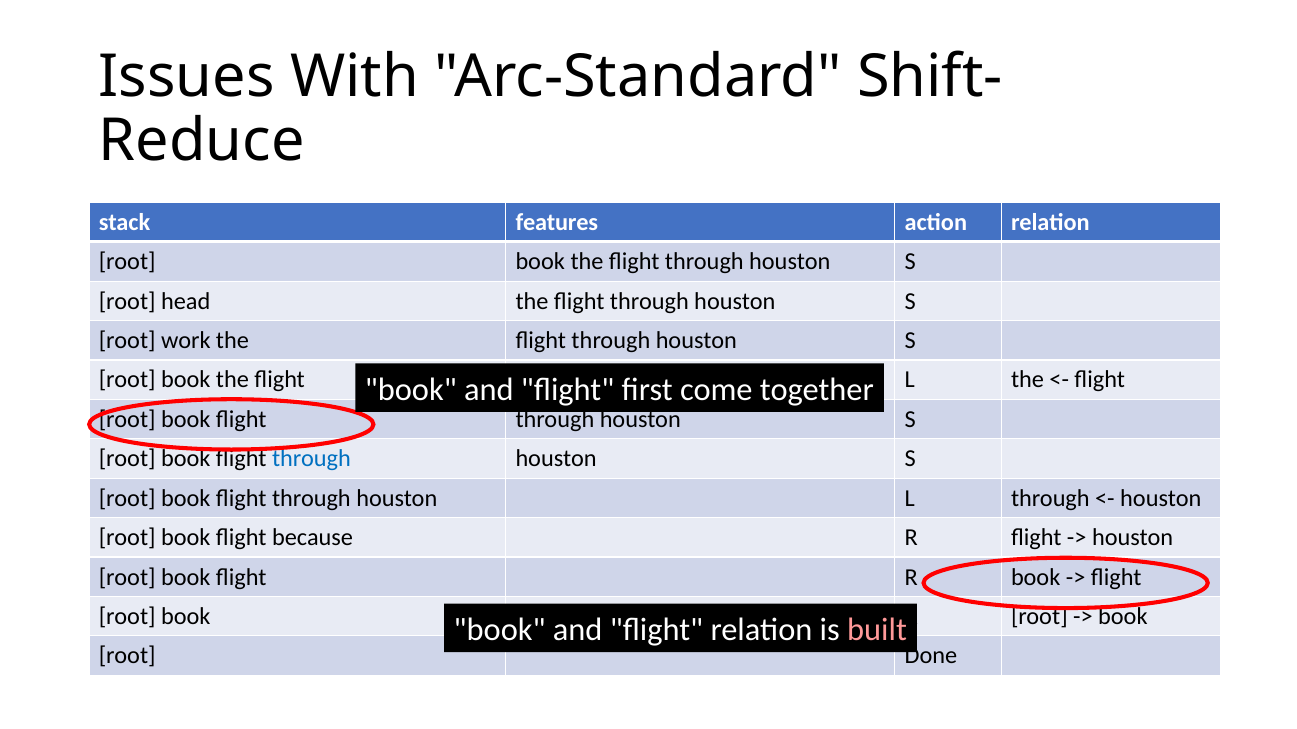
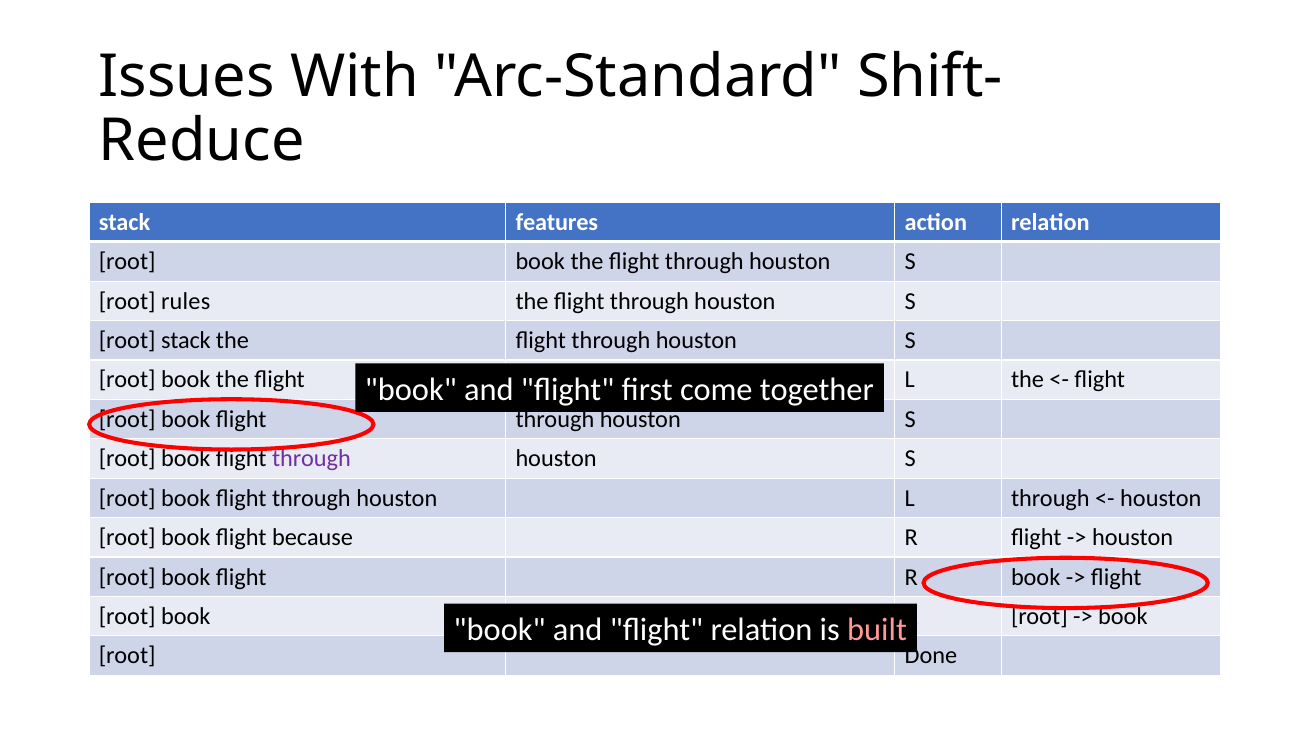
head: head -> rules
root work: work -> stack
through at (311, 459) colour: blue -> purple
